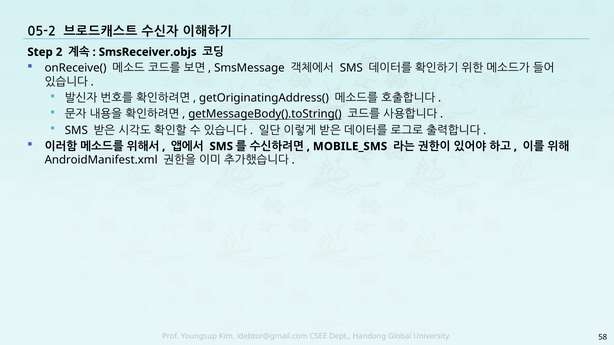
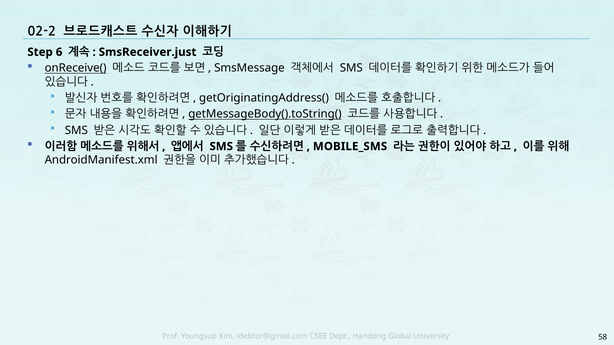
05-2: 05-2 -> 02-2
2: 2 -> 6
SmsReceiver.objs: SmsReceiver.objs -> SmsReceiver.just
onReceive( underline: none -> present
